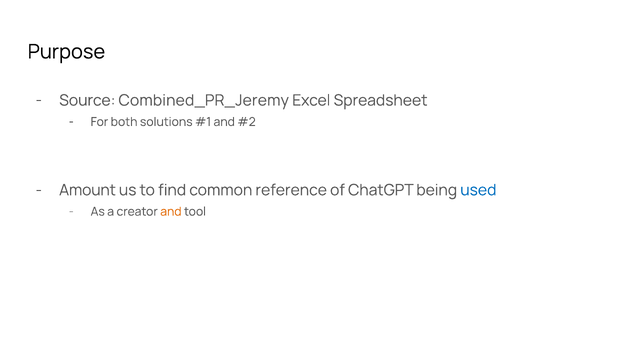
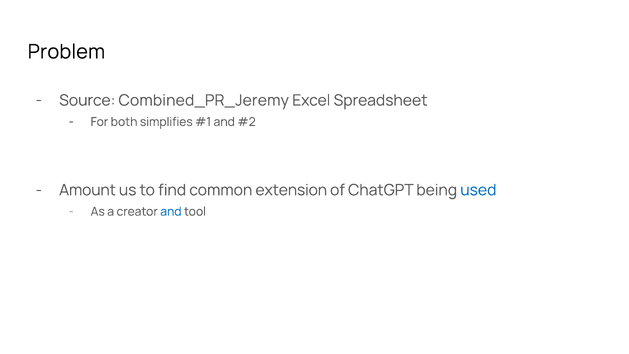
Purpose: Purpose -> Problem
solutions: solutions -> simplifies
reference: reference -> extension
and at (171, 211) colour: orange -> blue
